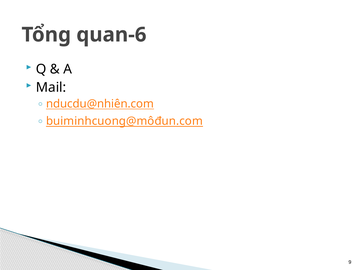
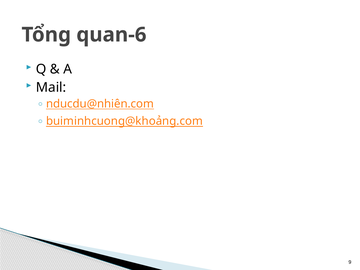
buiminhcuong@môđun.com: buiminhcuong@môđun.com -> buiminhcuong@khoảng.com
